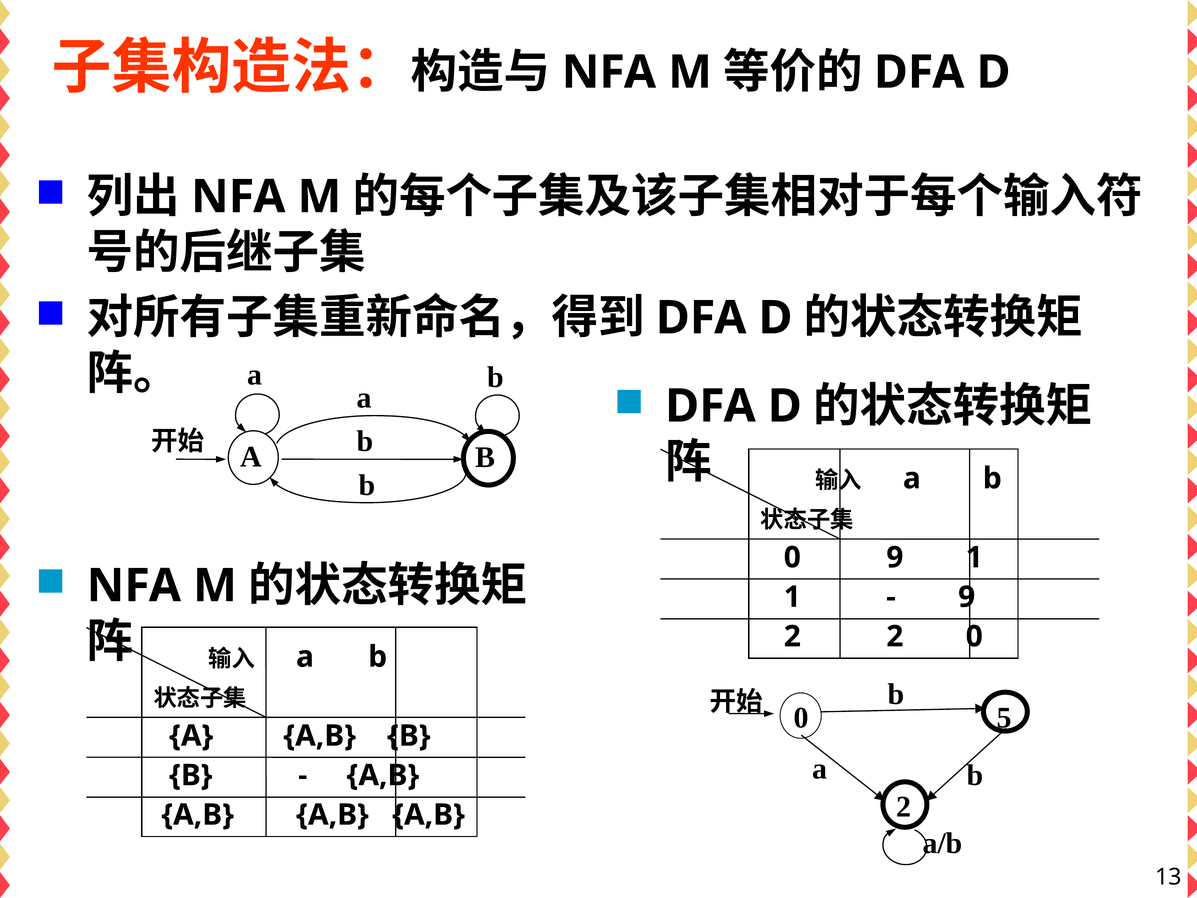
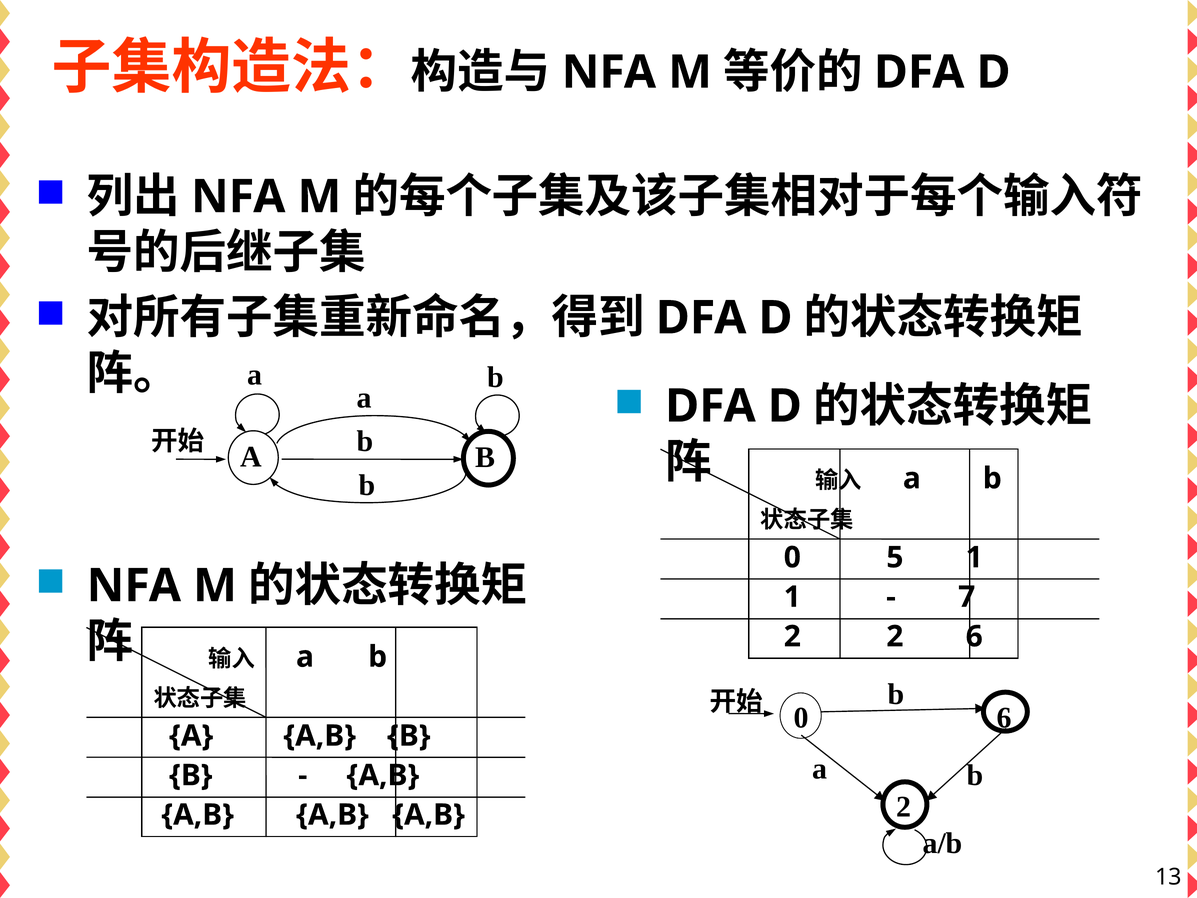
0 9: 9 -> 5
9 at (967, 597): 9 -> 7
2 2 0: 0 -> 6
5 at (1004, 718): 5 -> 6
